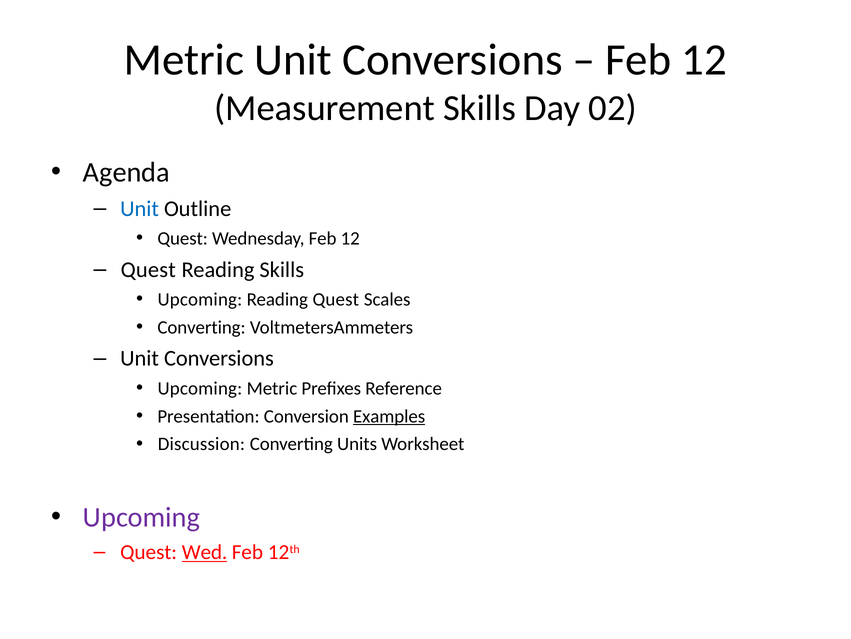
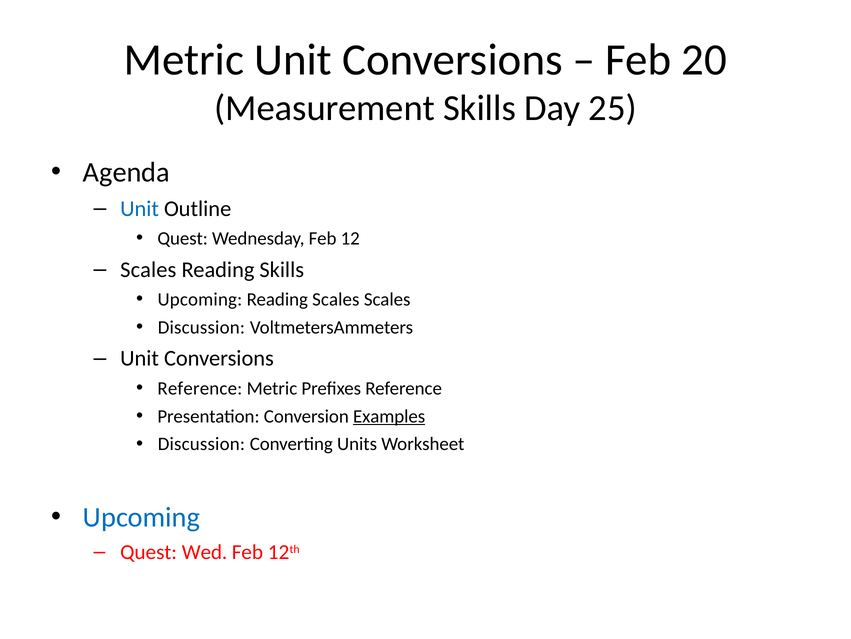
12 at (704, 60): 12 -> 20
02: 02 -> 25
Quest at (148, 269): Quest -> Scales
Reading Quest: Quest -> Scales
Converting at (202, 327): Converting -> Discussion
Upcoming at (200, 388): Upcoming -> Reference
Upcoming at (142, 517) colour: purple -> blue
Wed underline: present -> none
